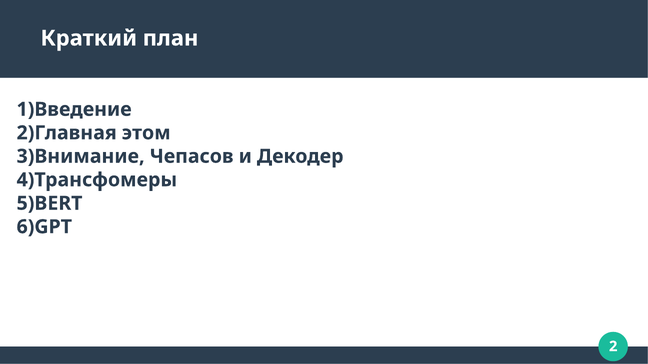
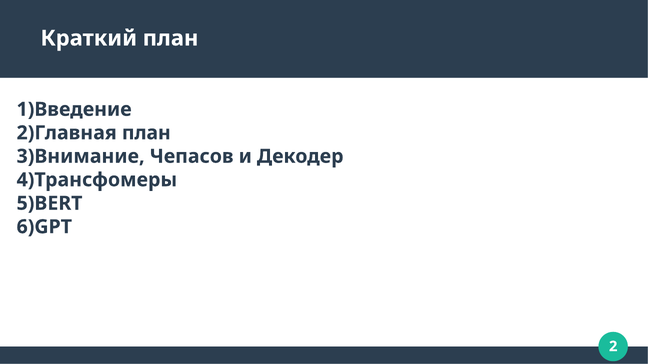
2)Главная этом: этом -> план
